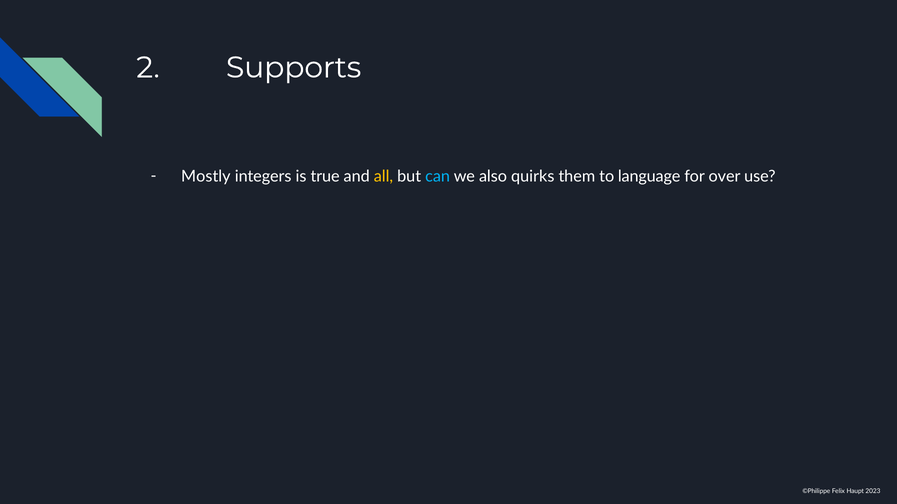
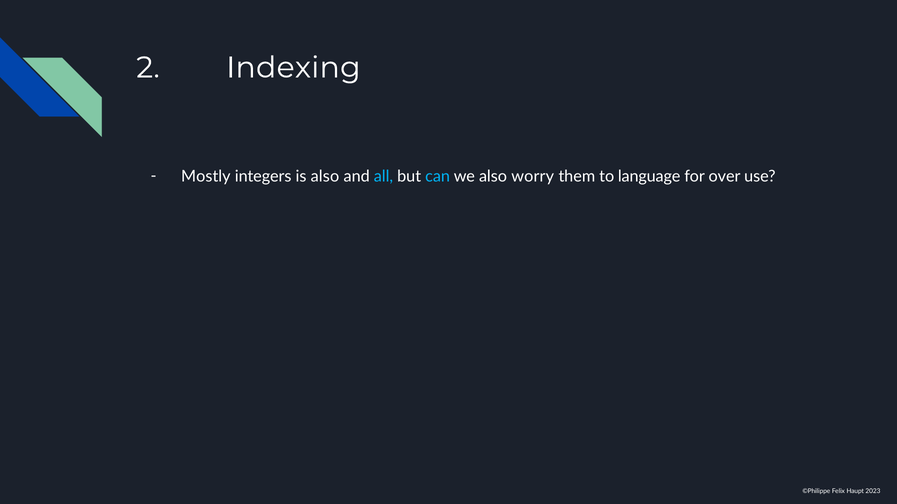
Supports: Supports -> Indexing
is true: true -> also
all colour: yellow -> light blue
quirks: quirks -> worry
